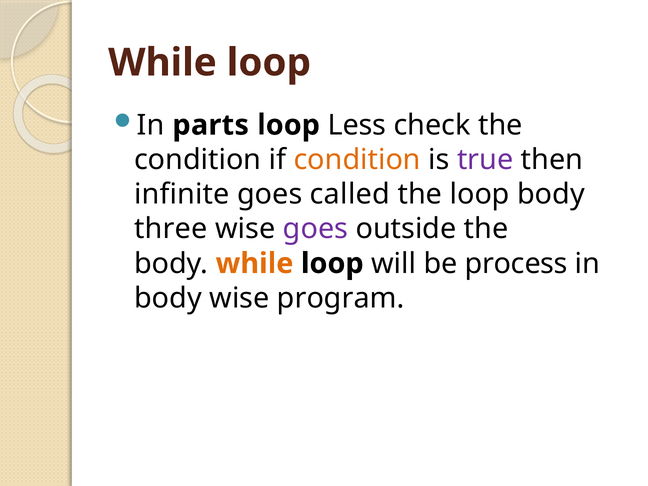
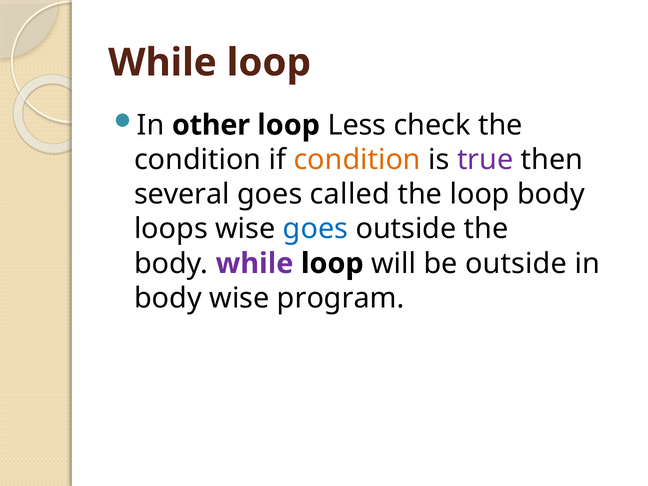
parts: parts -> other
infinite: infinite -> several
three: three -> loops
goes at (316, 229) colour: purple -> blue
while at (255, 263) colour: orange -> purple
be process: process -> outside
